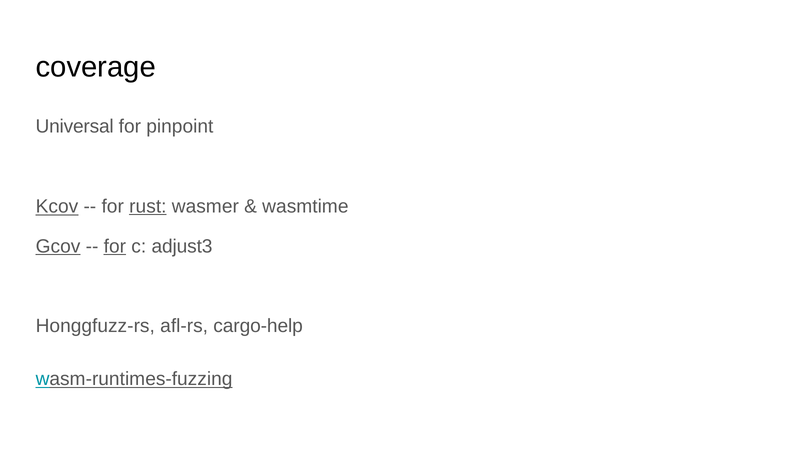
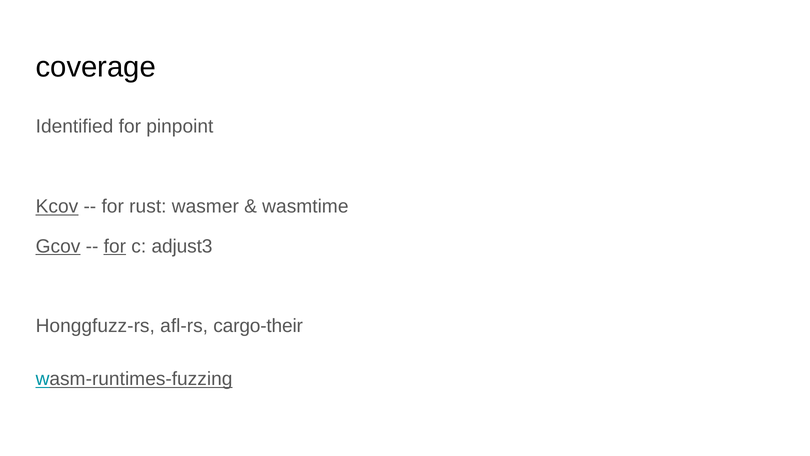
Universal: Universal -> Identified
rust underline: present -> none
cargo-help: cargo-help -> cargo-their
